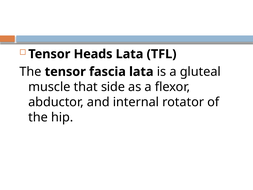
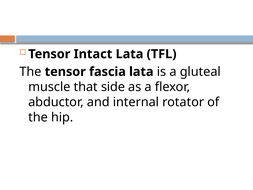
Heads: Heads -> Intact
